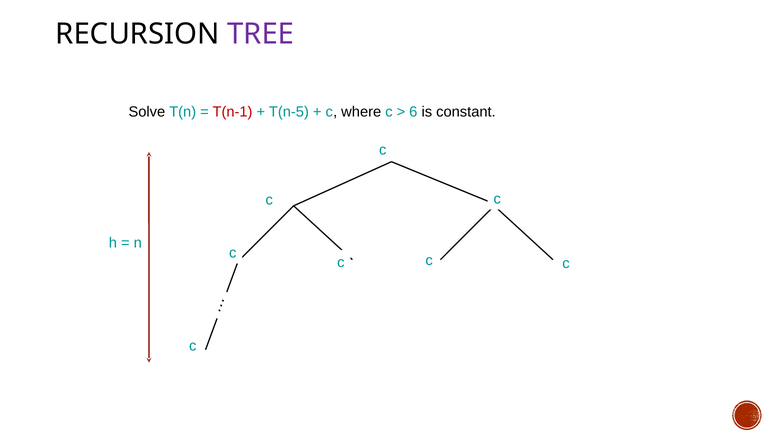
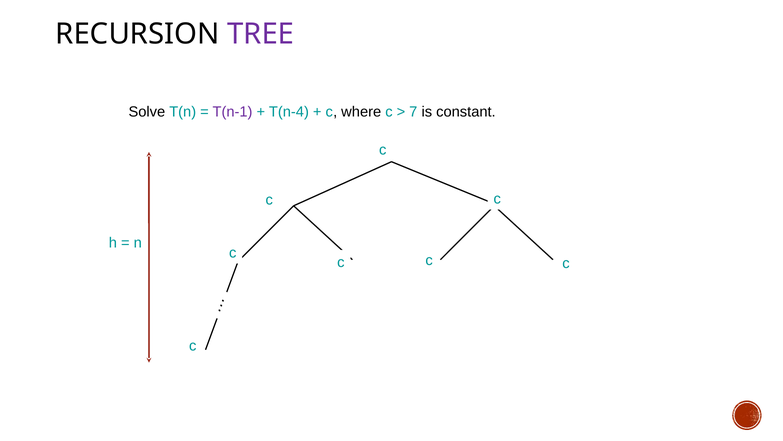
T(n-1 colour: red -> purple
T(n-5: T(n-5 -> T(n-4
6: 6 -> 7
